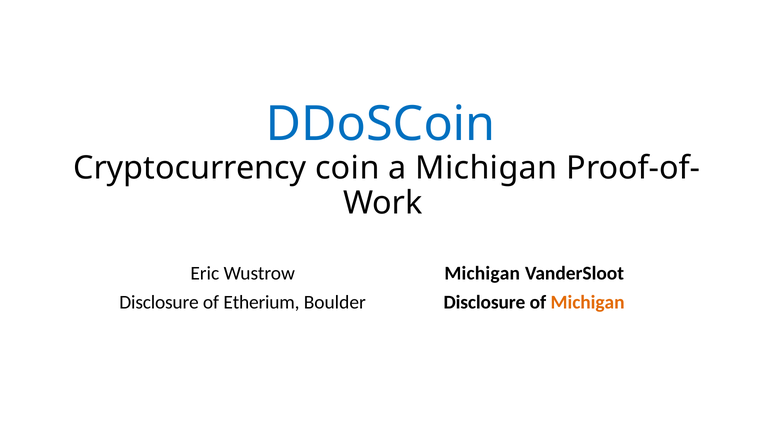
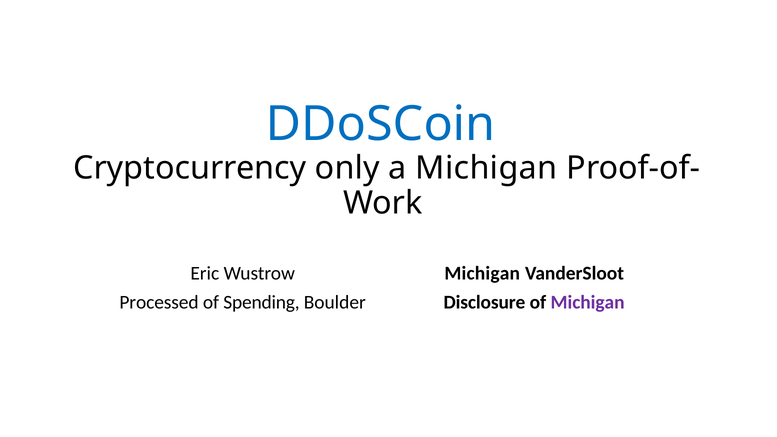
coin: coin -> only
Disclosure at (159, 303): Disclosure -> Processed
Etherium: Etherium -> Spending
Michigan at (588, 303) colour: orange -> purple
